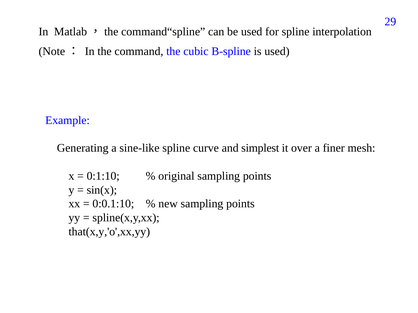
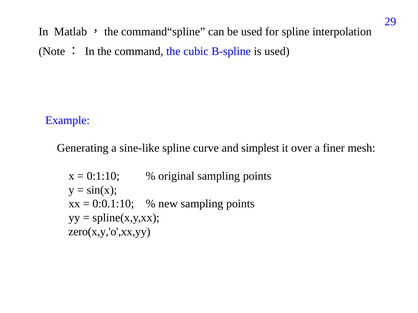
that(x,y,'o',xx,yy: that(x,y,'o',xx,yy -> zero(x,y,'o',xx,yy
